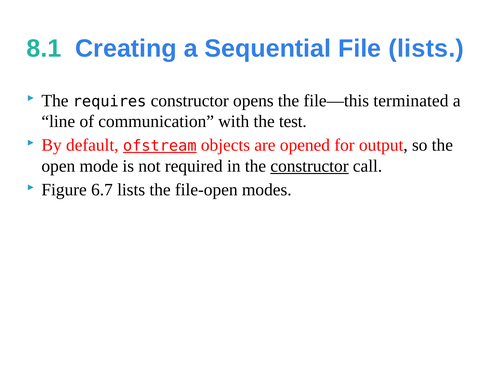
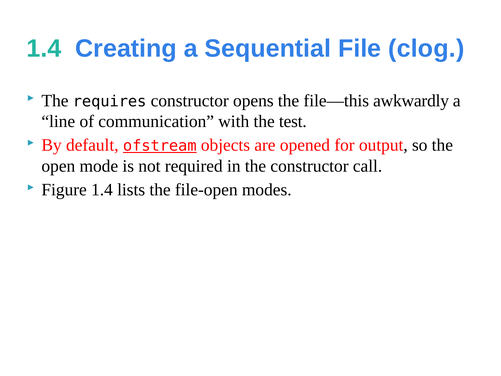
8.1 at (44, 48): 8.1 -> 1.4
File lists: lists -> clog
terminated: terminated -> awkwardly
constructor at (309, 166) underline: present -> none
Figure 6.7: 6.7 -> 1.4
